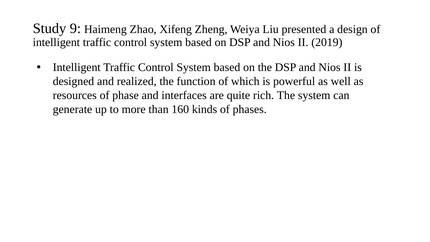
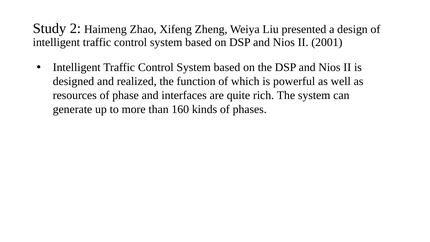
9: 9 -> 2
2019: 2019 -> 2001
